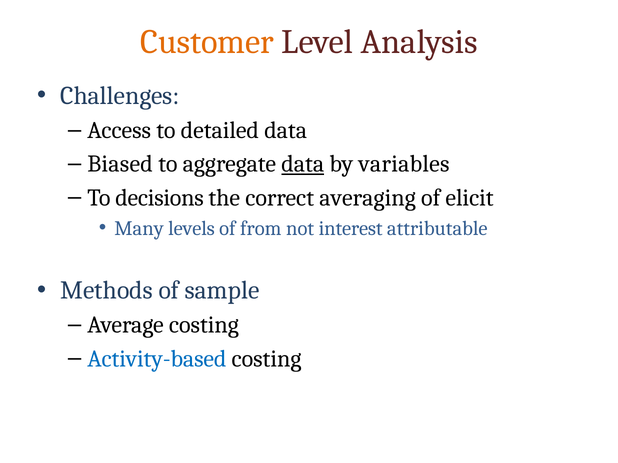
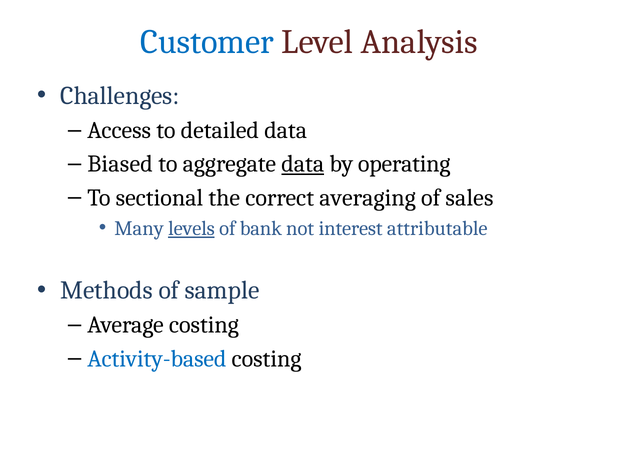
Customer colour: orange -> blue
variables: variables -> operating
decisions: decisions -> sectional
elicit: elicit -> sales
levels underline: none -> present
from: from -> bank
